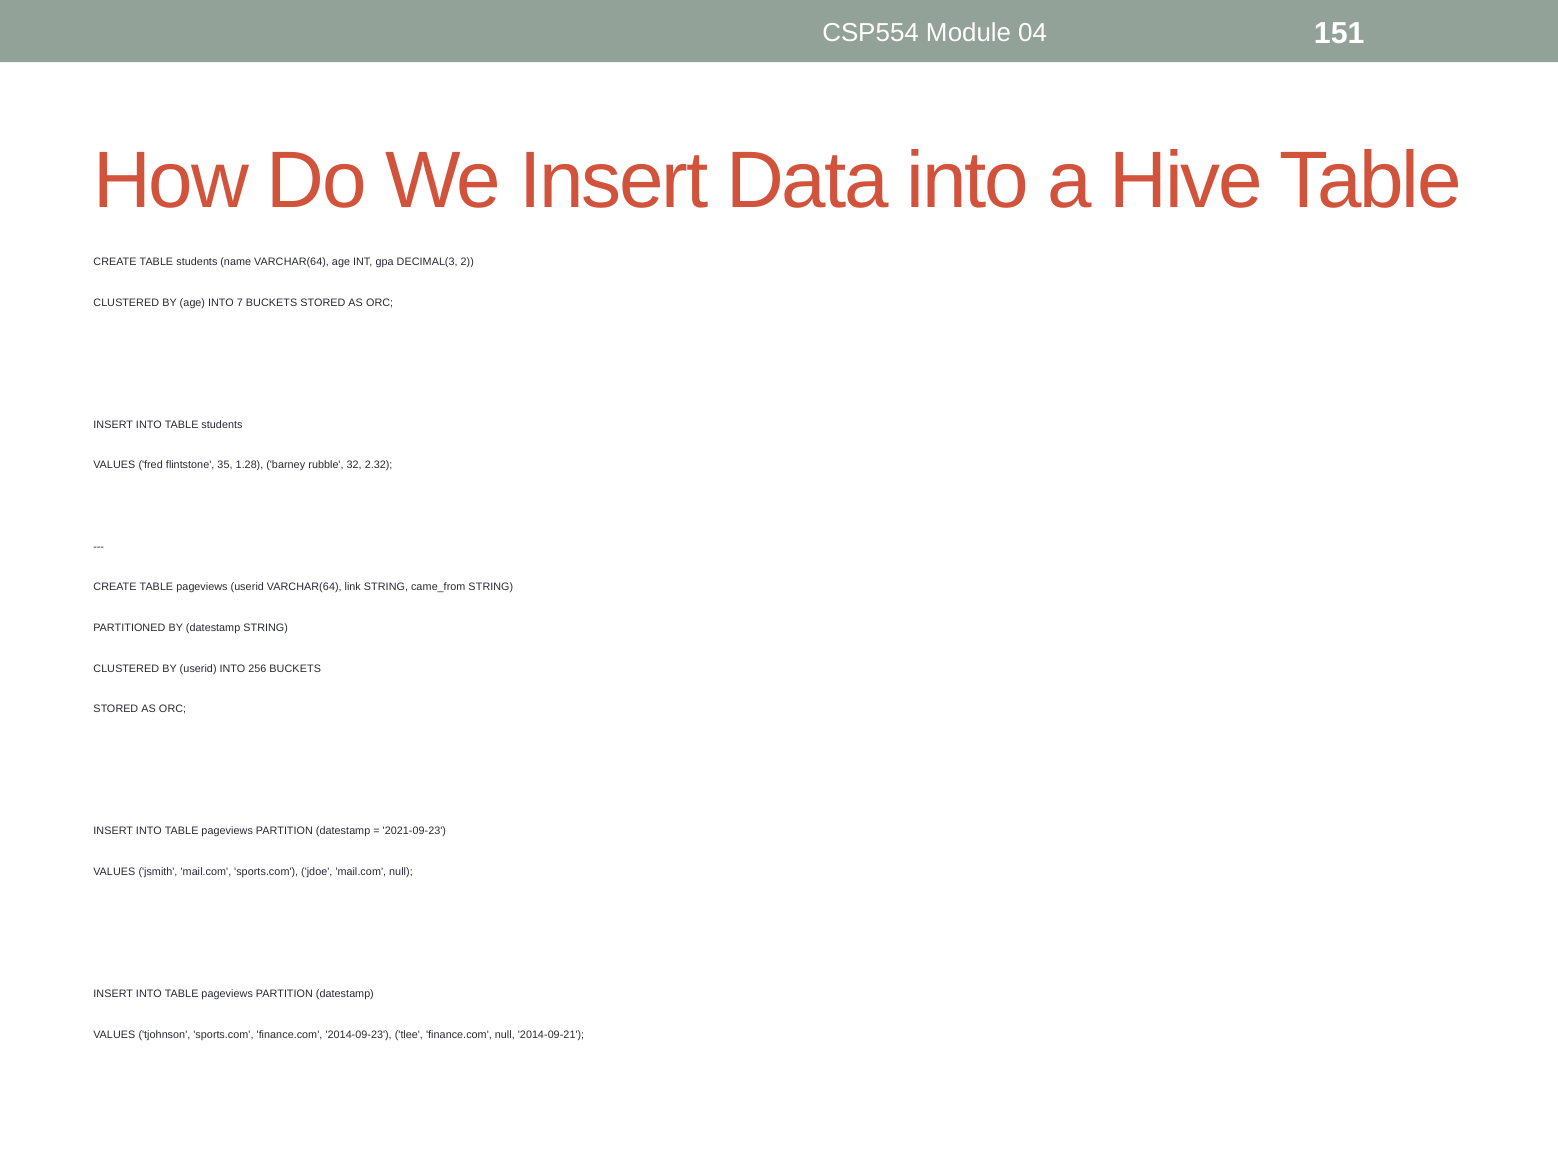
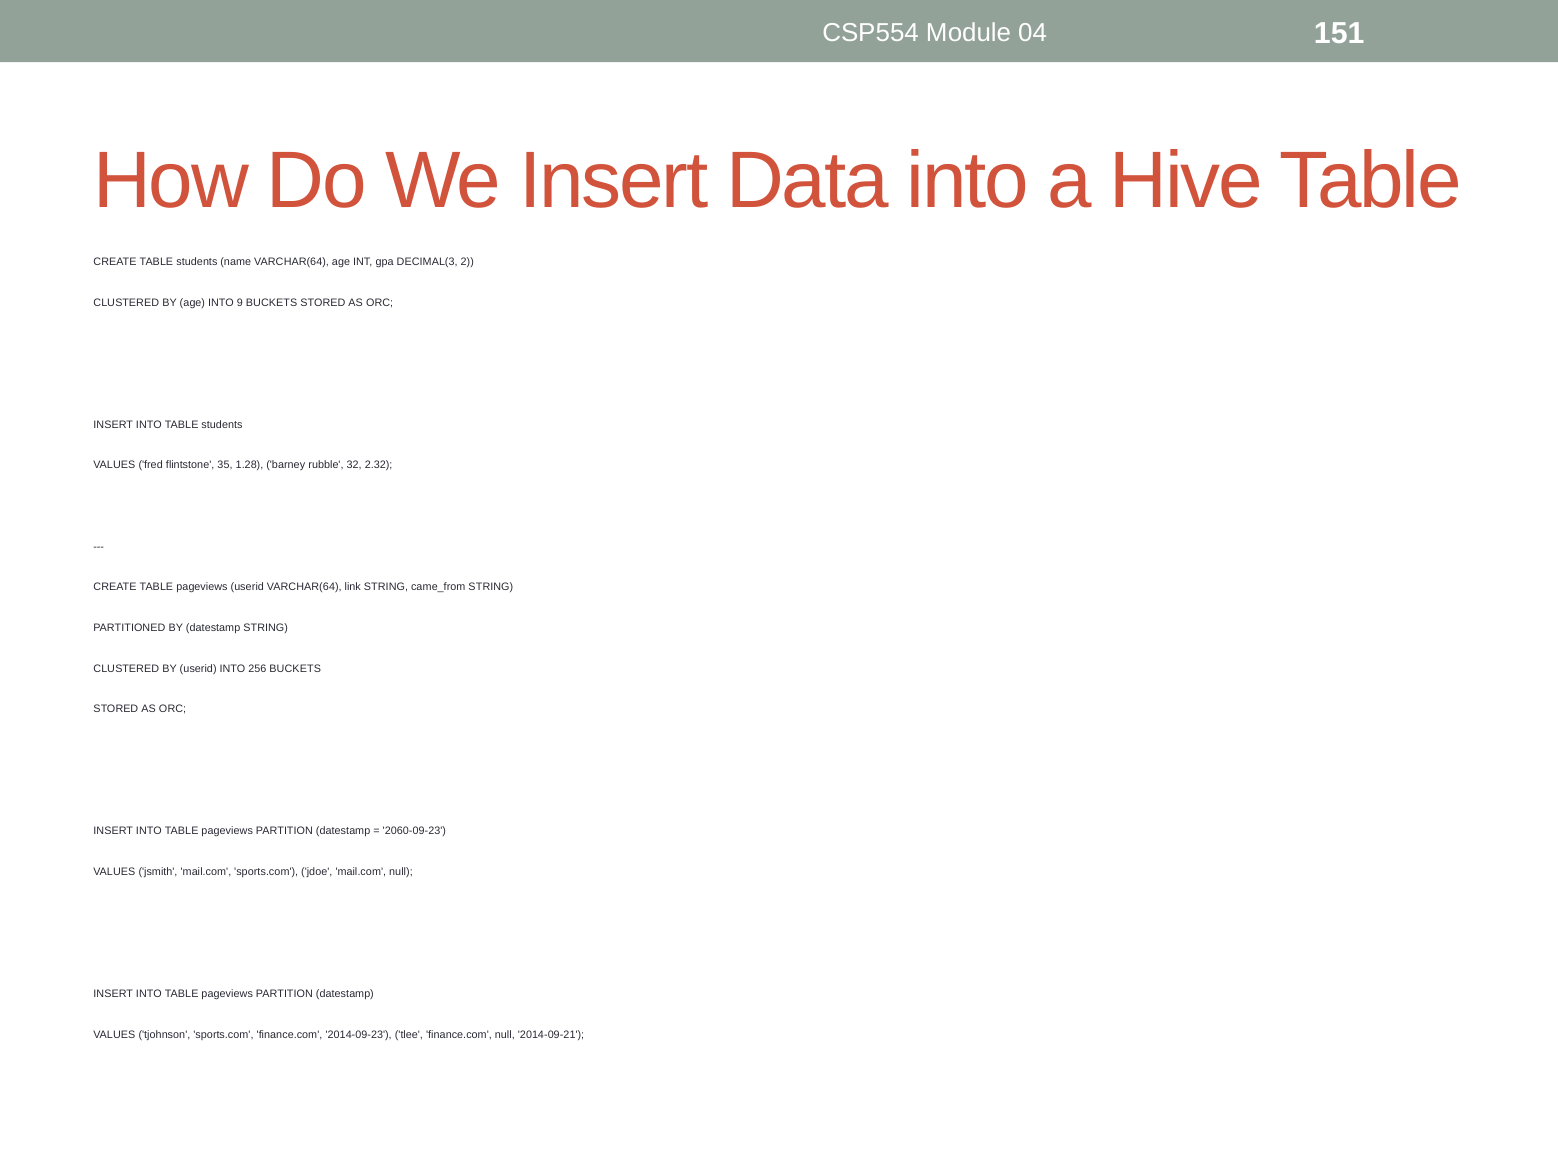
7: 7 -> 9
2021-09-23: 2021-09-23 -> 2060-09-23
